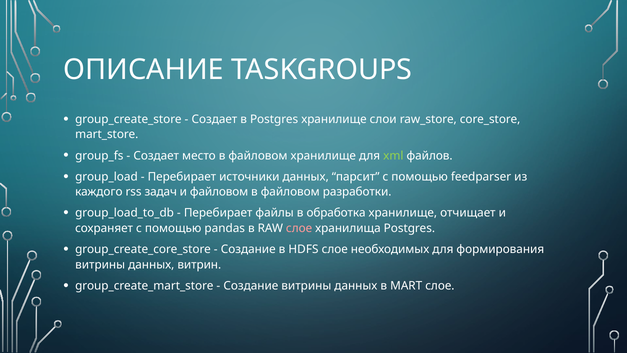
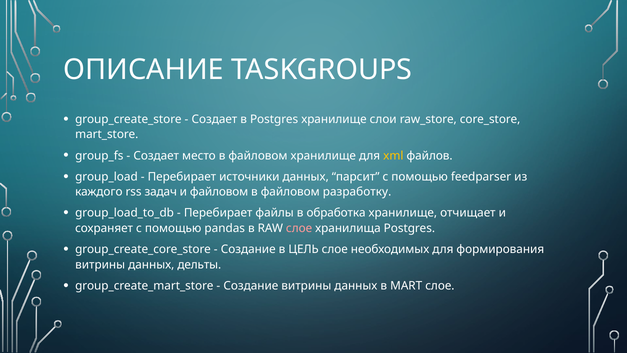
xml colour: light green -> yellow
разработки: разработки -> разработку
HDFS: HDFS -> ЦЕЛЬ
витрин: витрин -> дельты
